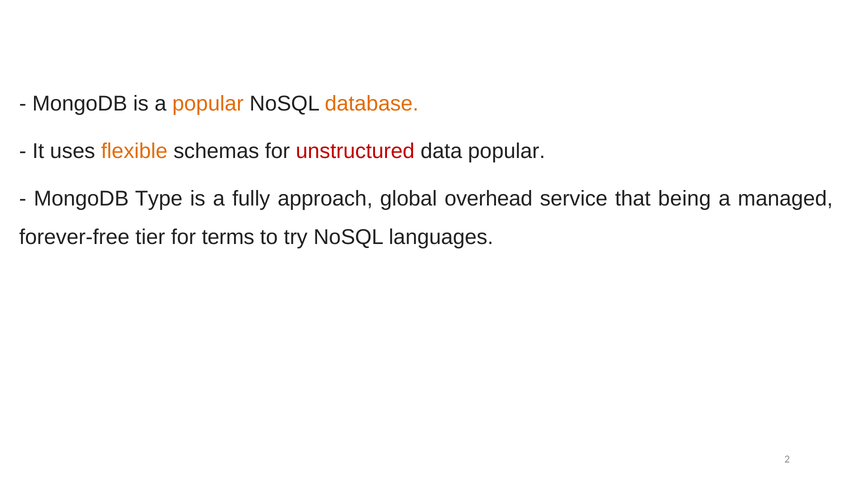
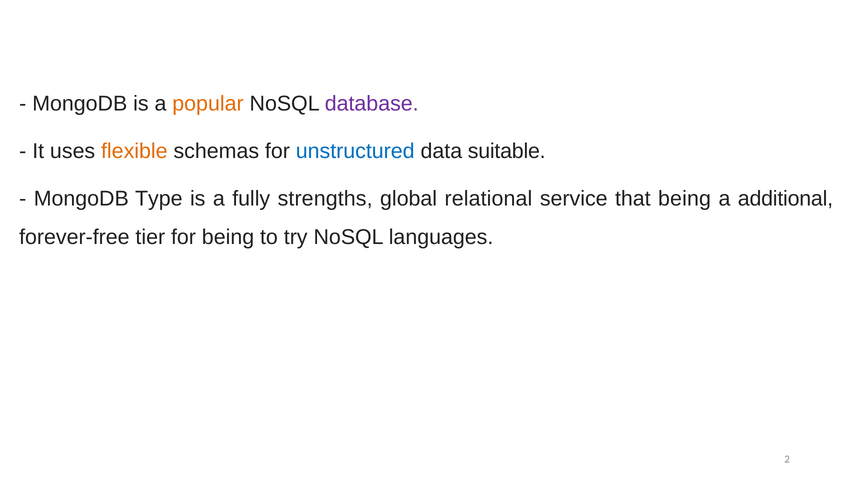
database colour: orange -> purple
unstructured colour: red -> blue
data popular: popular -> suitable
approach: approach -> strengths
overhead: overhead -> relational
managed: managed -> additional
for terms: terms -> being
